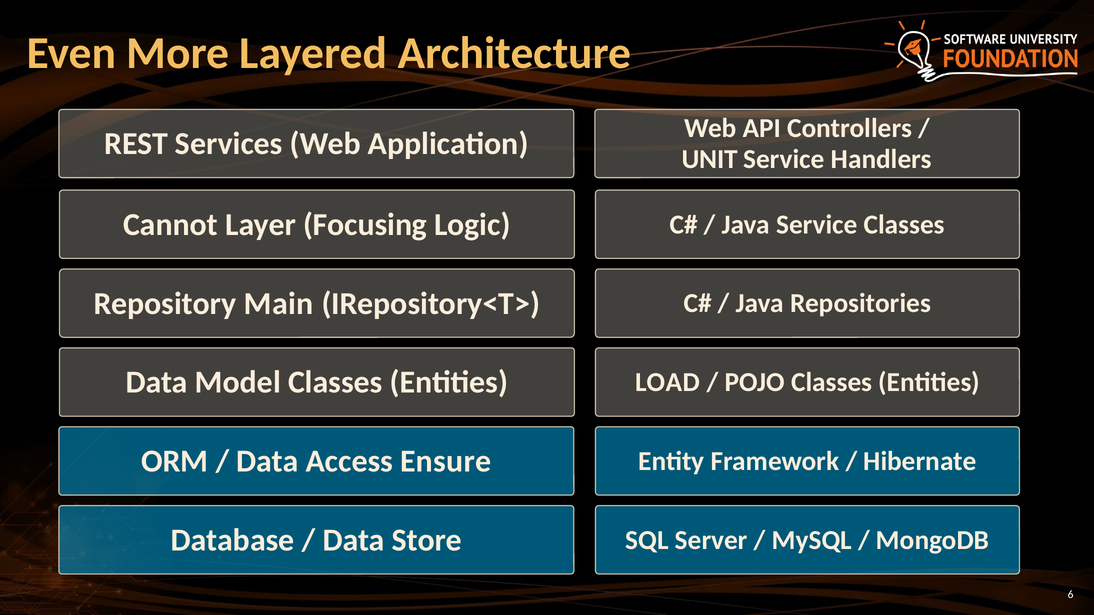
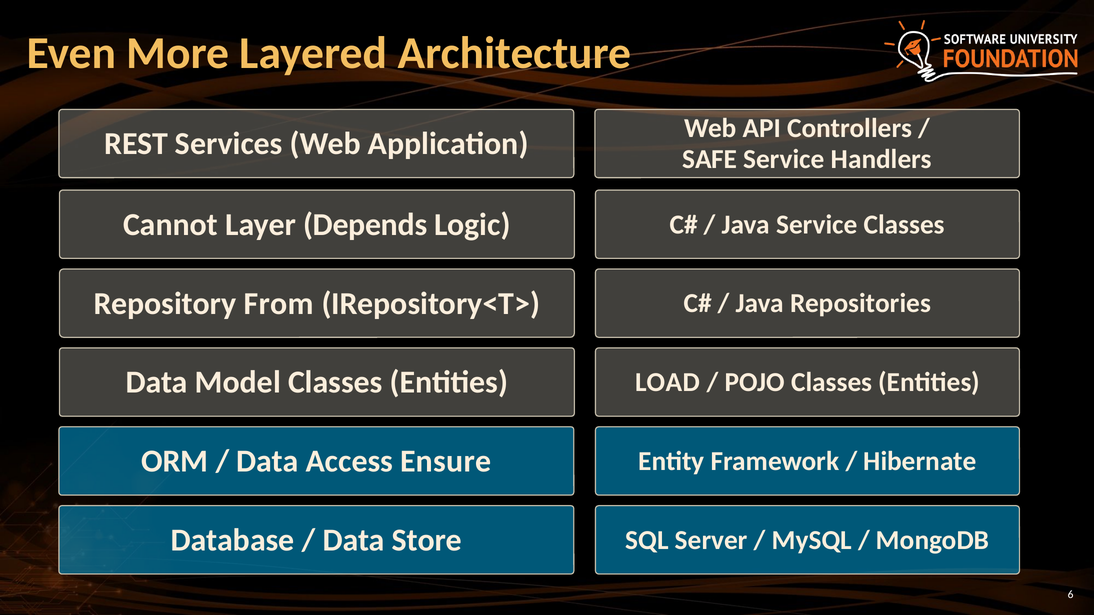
UNIT: UNIT -> SAFE
Focusing: Focusing -> Depends
Main: Main -> From
